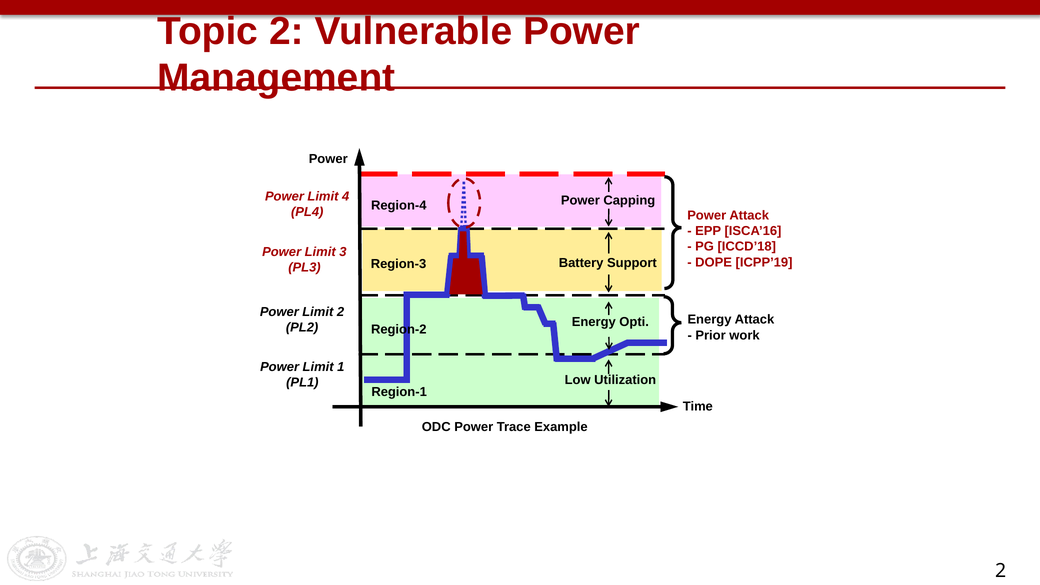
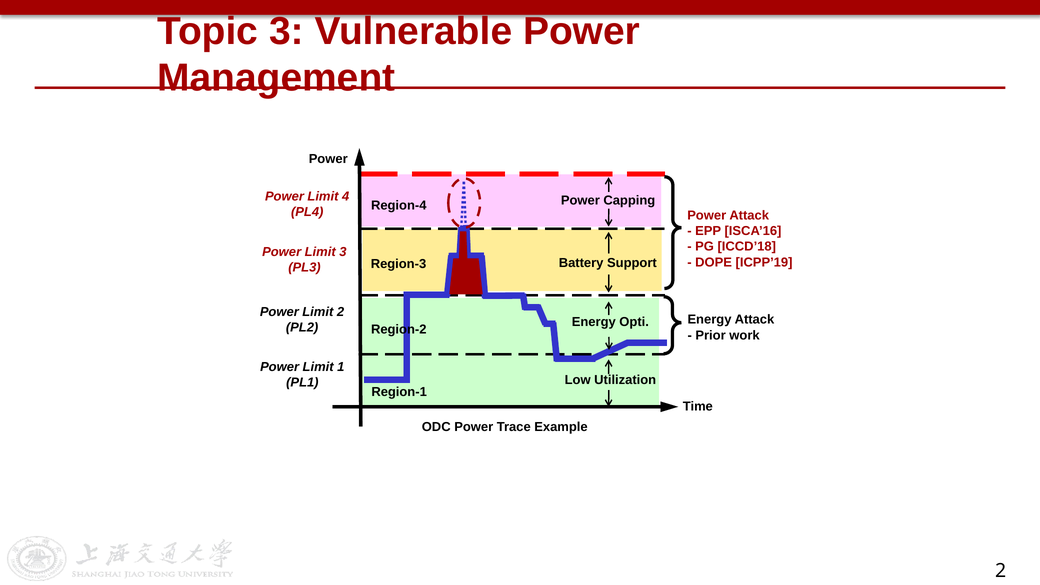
Topic 2: 2 -> 3
